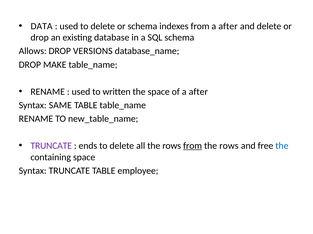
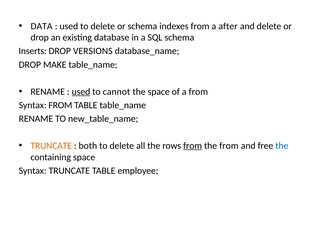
Allows: Allows -> Inserts
used at (81, 92) underline: none -> present
written: written -> cannot
of a after: after -> from
Syntax SAME: SAME -> FROM
TRUNCATE at (51, 146) colour: purple -> orange
ends: ends -> both
rows at (229, 146): rows -> from
